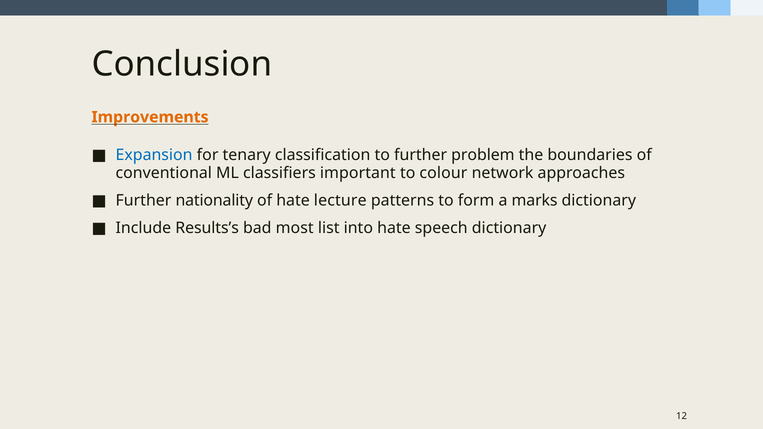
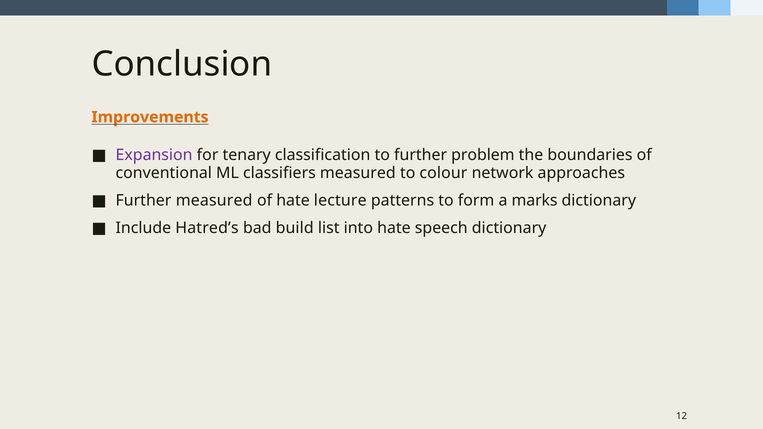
Expansion colour: blue -> purple
classifiers important: important -> measured
Further nationality: nationality -> measured
Results’s: Results’s -> Hatred’s
most: most -> build
